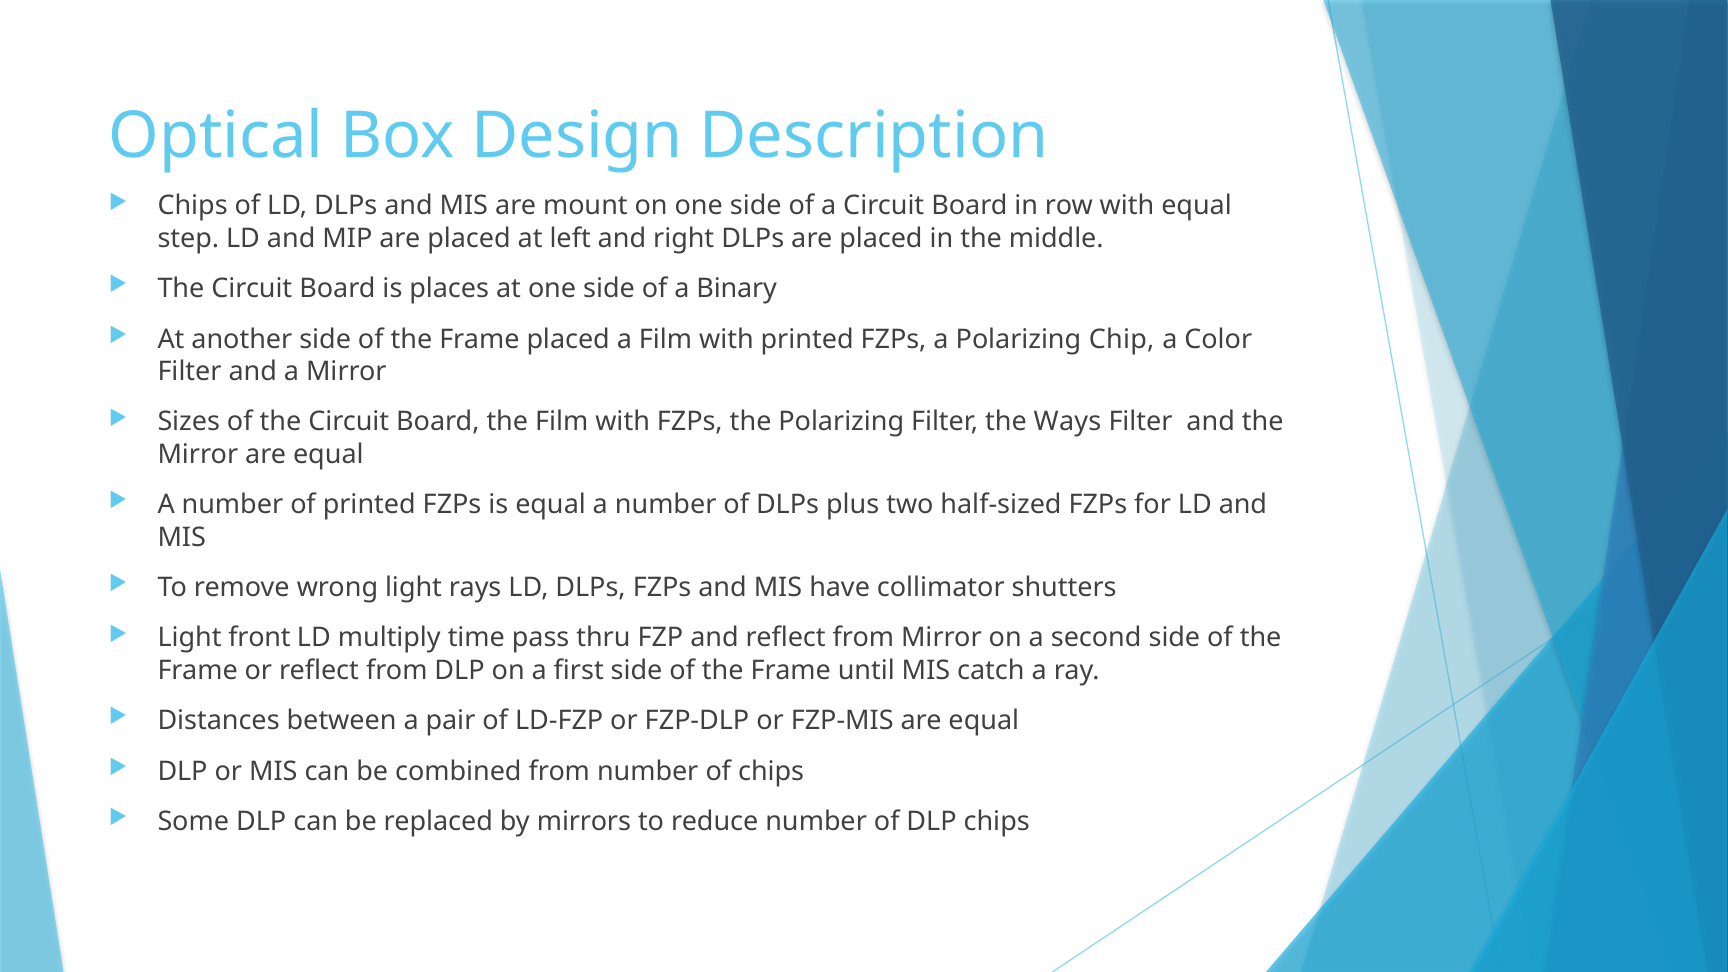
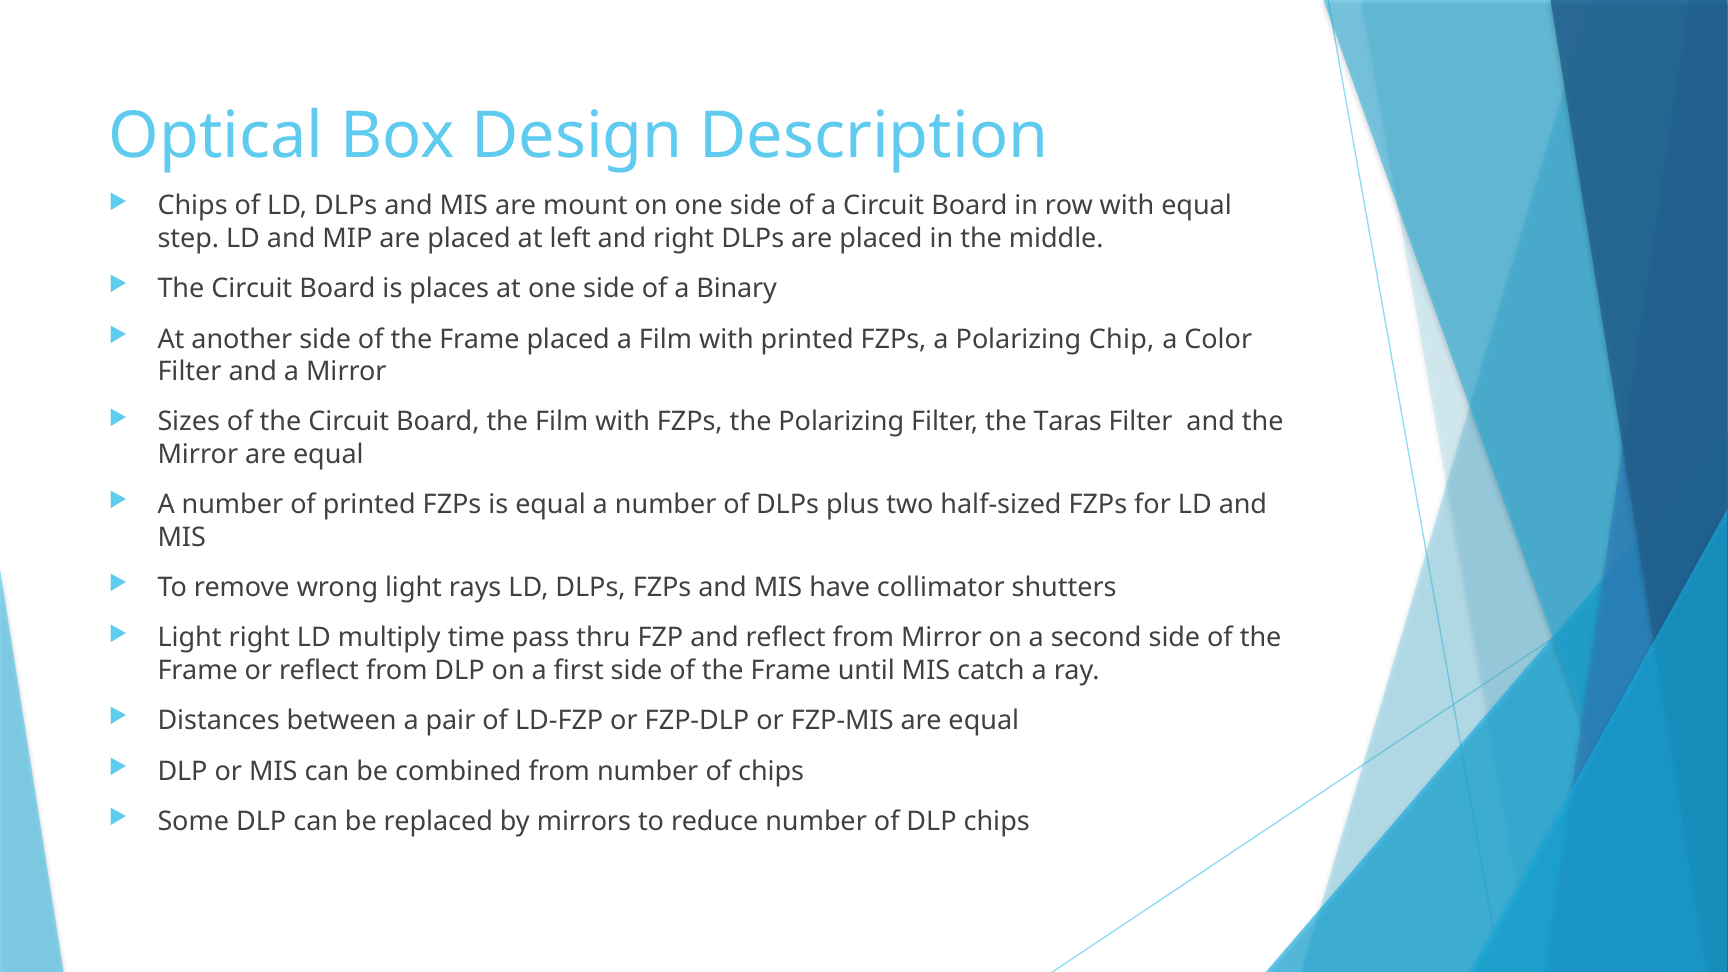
Ways: Ways -> Taras
Light front: front -> right
